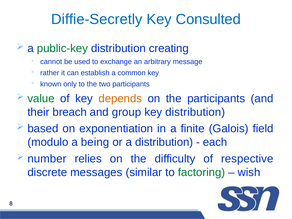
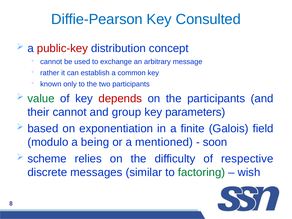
Diffie-Secretly: Diffie-Secretly -> Diffie-Pearson
public-key colour: green -> red
creating: creating -> concept
depends colour: orange -> red
their breach: breach -> cannot
key distribution: distribution -> parameters
a distribution: distribution -> mentioned
each: each -> soon
number: number -> scheme
